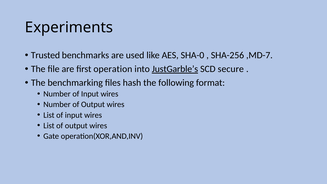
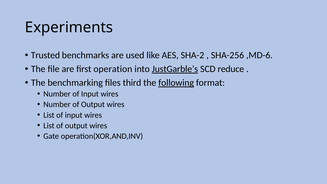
SHA-0: SHA-0 -> SHA-2
,MD-7: ,MD-7 -> ,MD-6
secure: secure -> reduce
hash: hash -> third
following underline: none -> present
